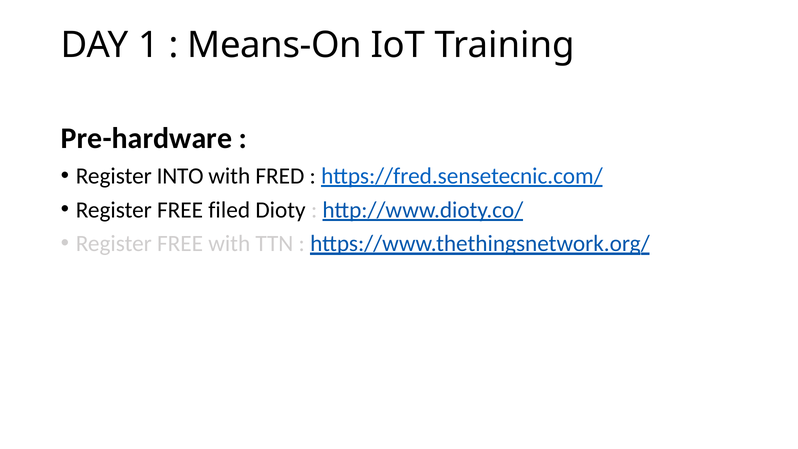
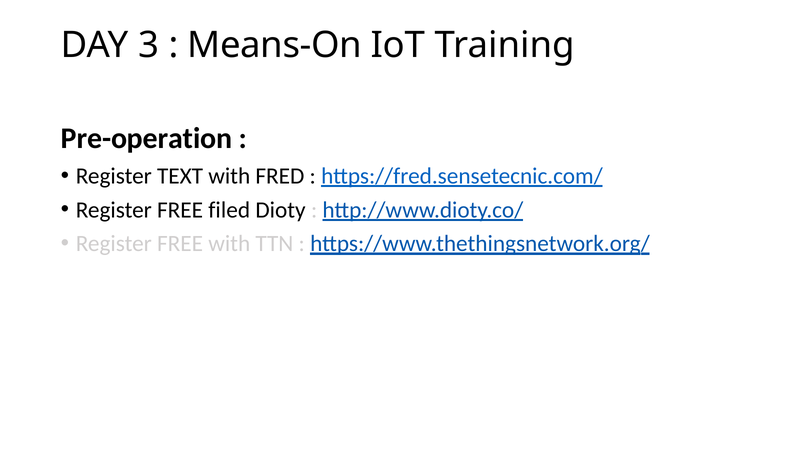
1: 1 -> 3
Pre-hardware: Pre-hardware -> Pre-operation
INTO: INTO -> TEXT
